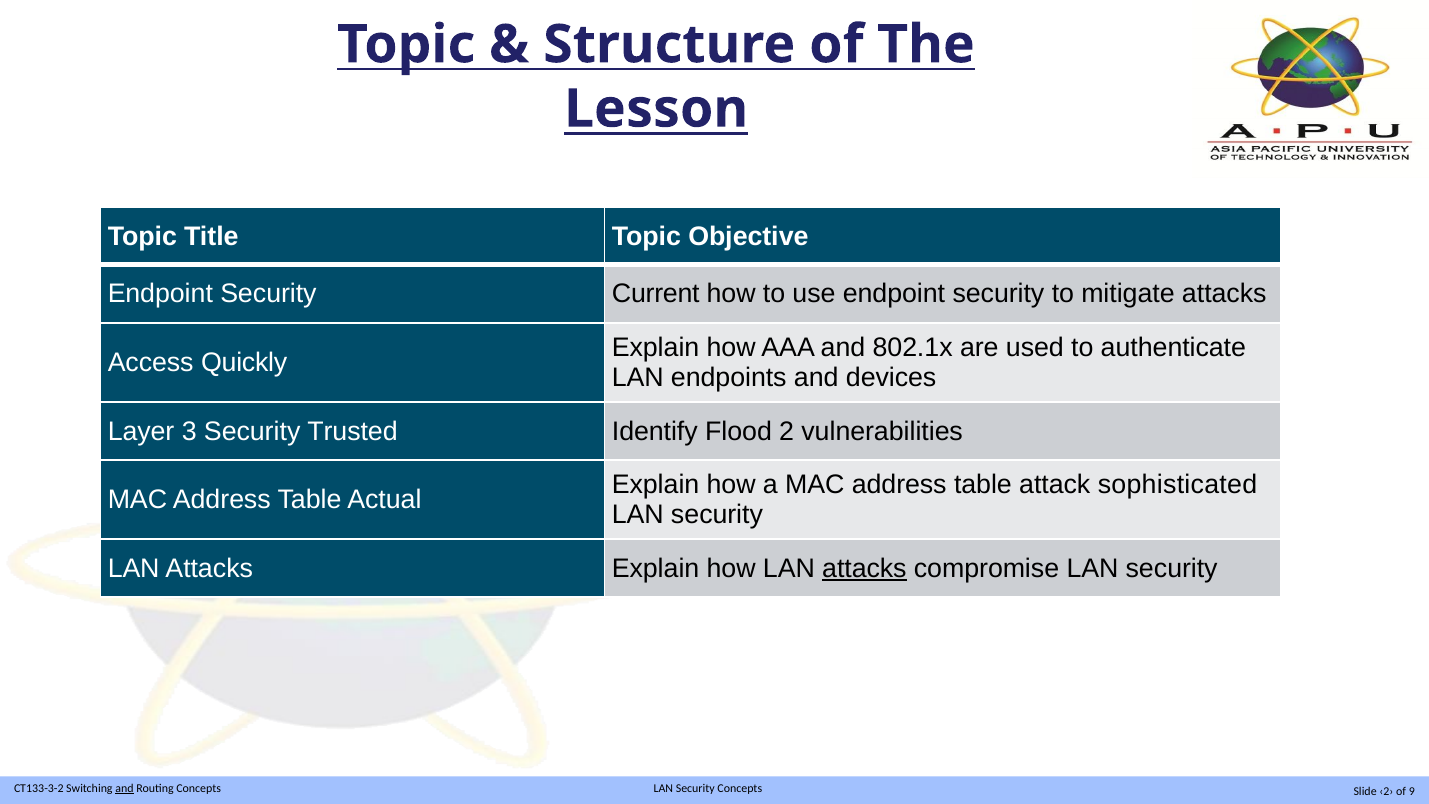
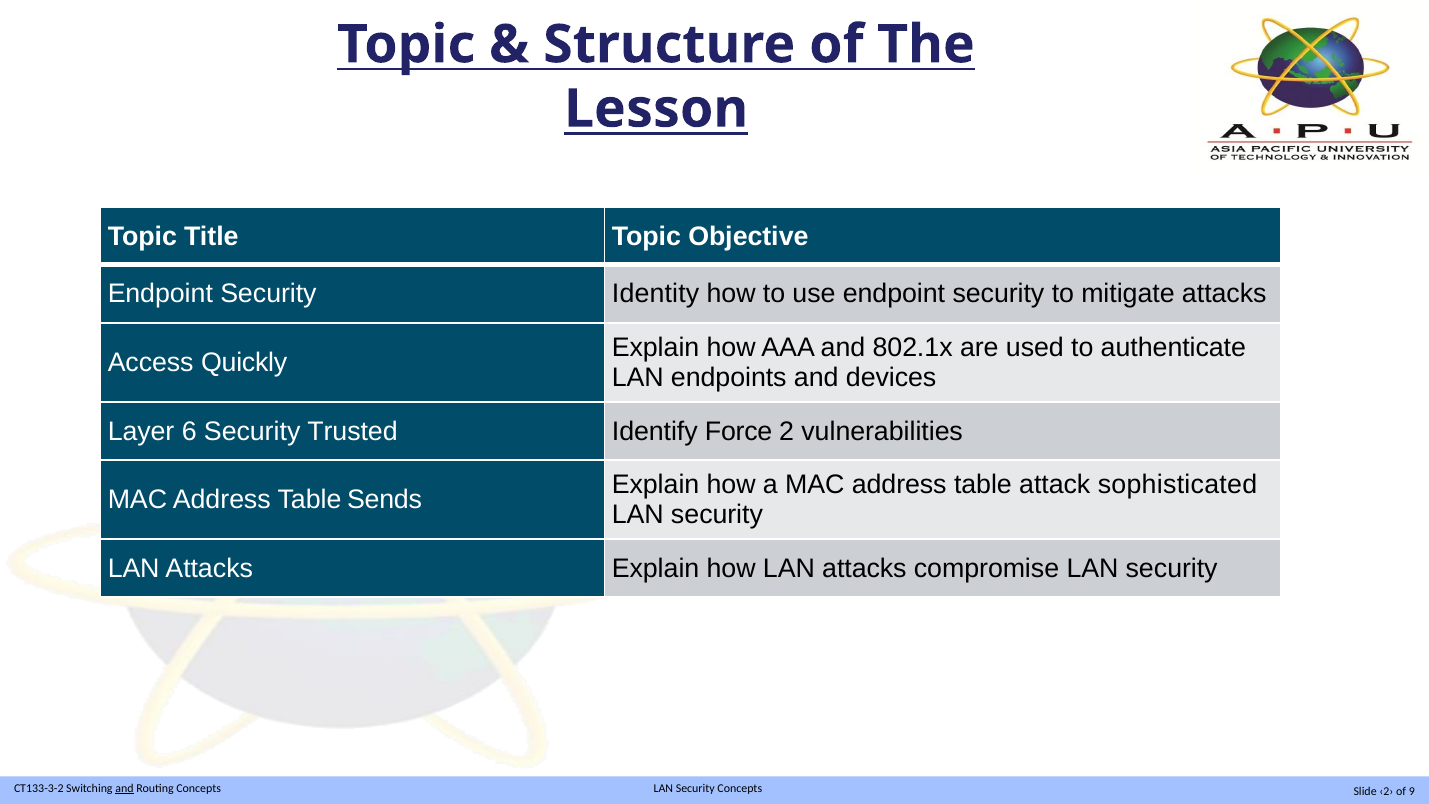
Current: Current -> Identity
3: 3 -> 6
Flood: Flood -> Force
Actual: Actual -> Sends
attacks at (864, 568) underline: present -> none
